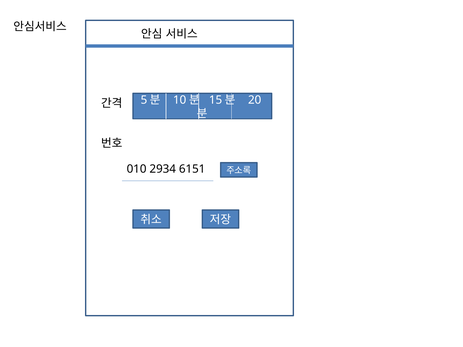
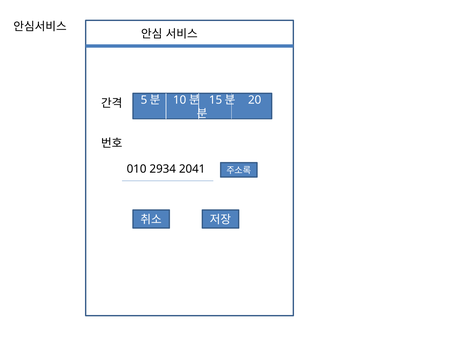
6151: 6151 -> 2041
